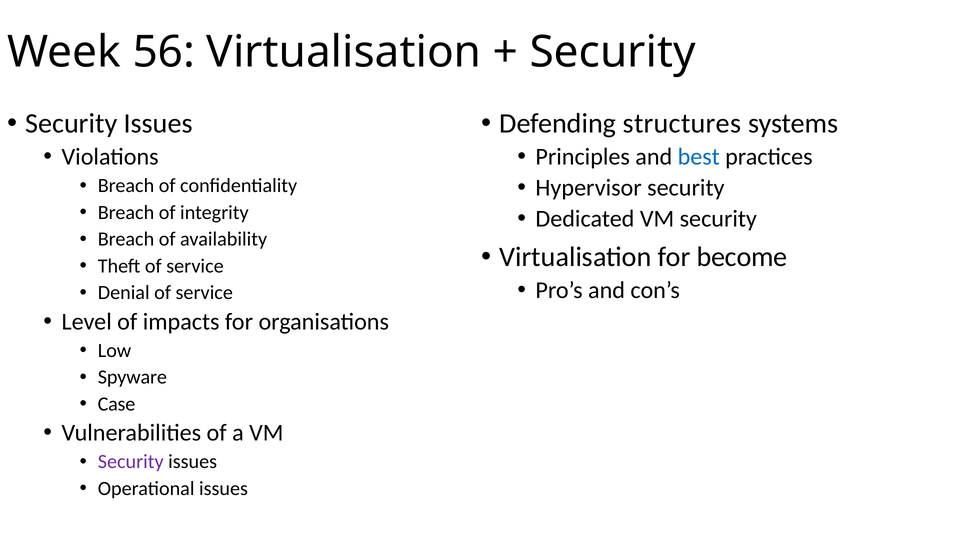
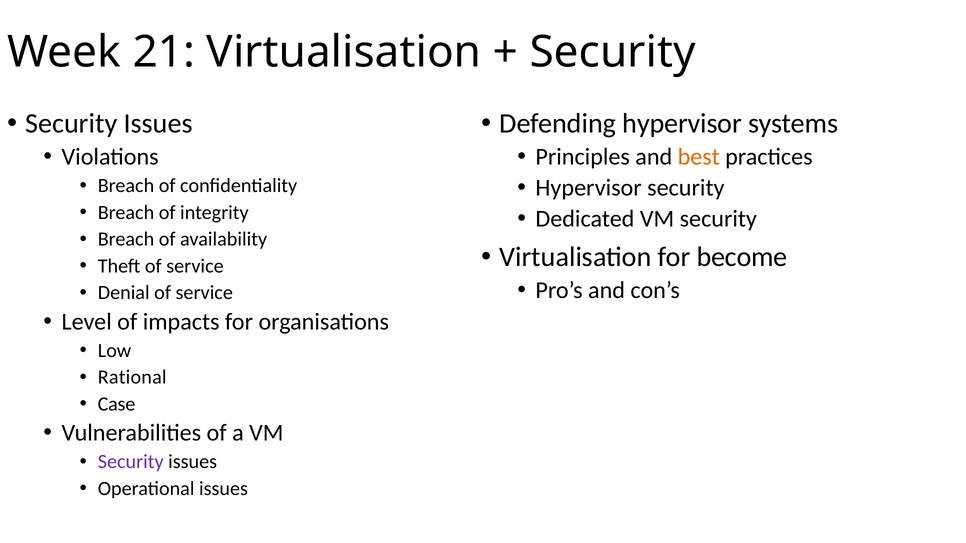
56: 56 -> 21
Defending structures: structures -> hypervisor
best colour: blue -> orange
Spyware: Spyware -> Rational
